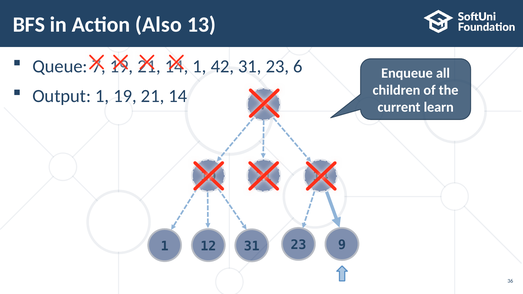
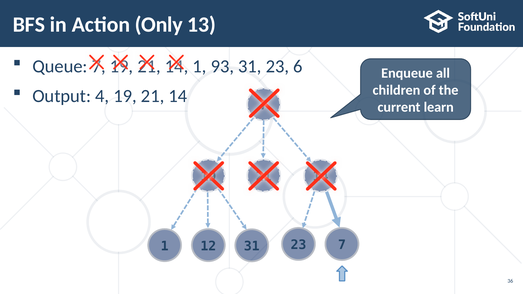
Also: Also -> Only
42: 42 -> 93
Output 1: 1 -> 4
23 9: 9 -> 7
